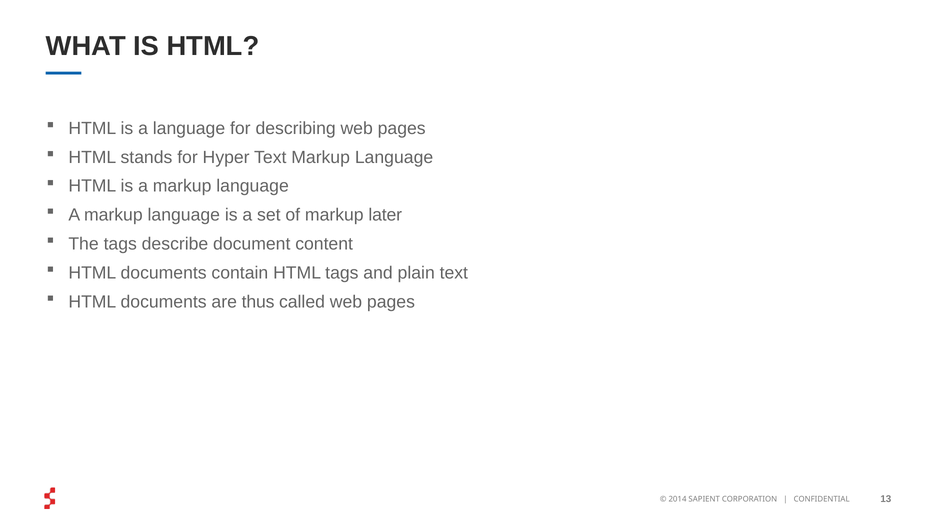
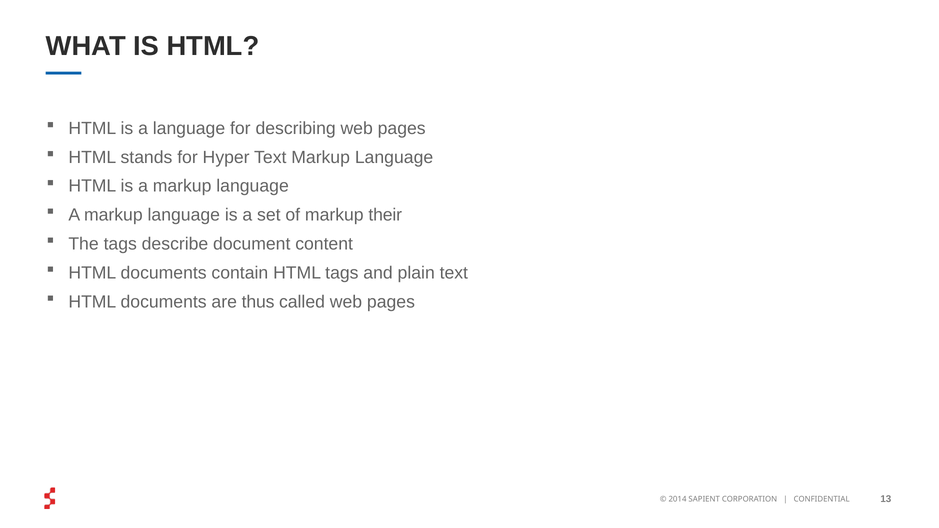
later: later -> their
